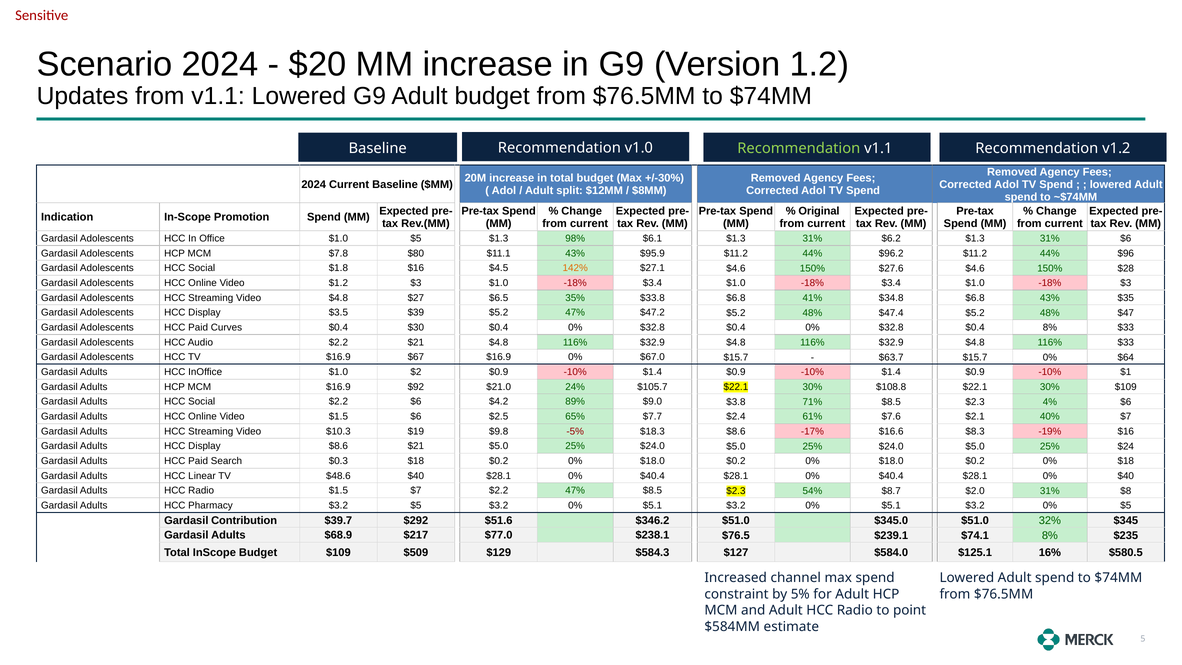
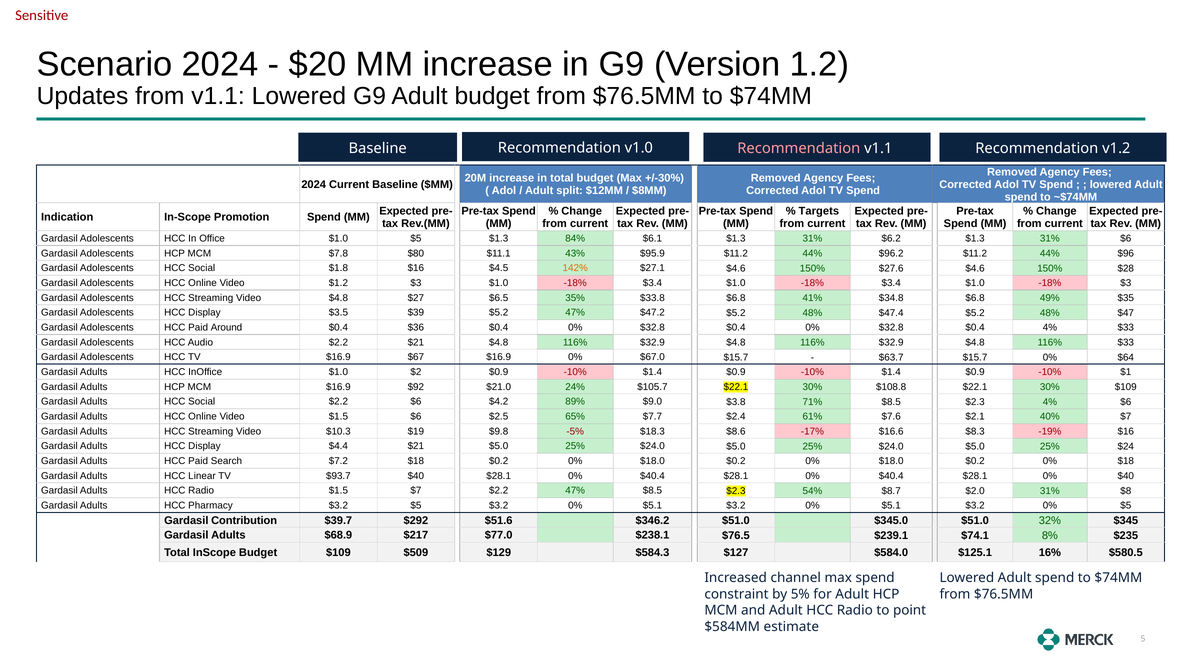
Recommendation at (799, 148) colour: light green -> pink
Original: Original -> Targets
98%: 98% -> 84%
$6.8 43%: 43% -> 49%
Curves: Curves -> Around
$30: $30 -> $36
$0.4 8%: 8% -> 4%
Display $8.6: $8.6 -> $4.4
$0.3: $0.3 -> $7.2
$48.6: $48.6 -> $93.7
